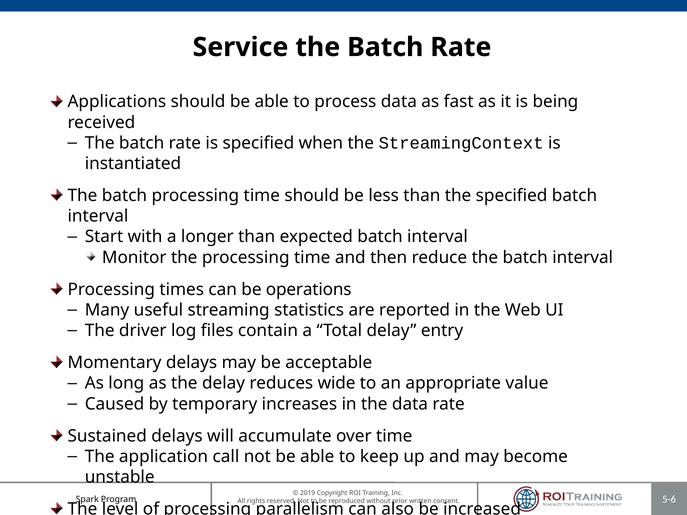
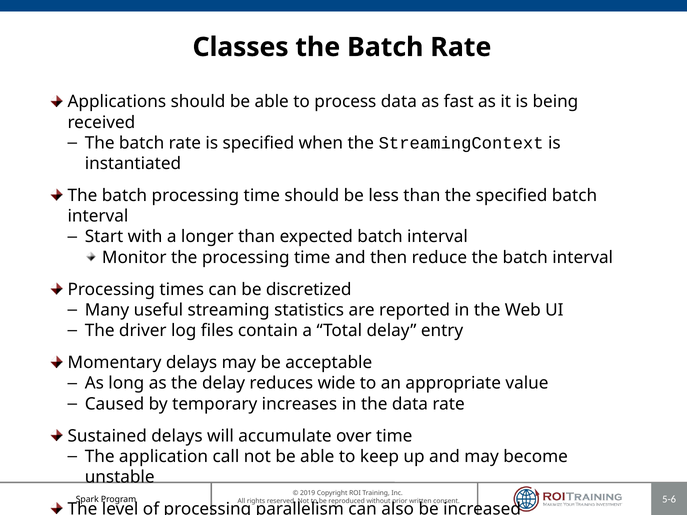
Service: Service -> Classes
operations: operations -> discretized
